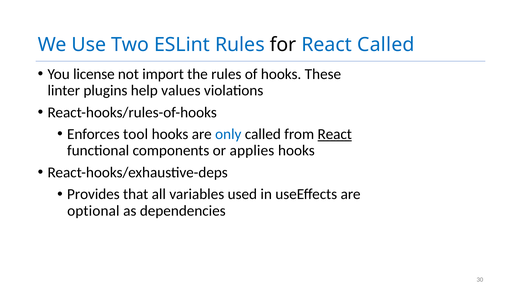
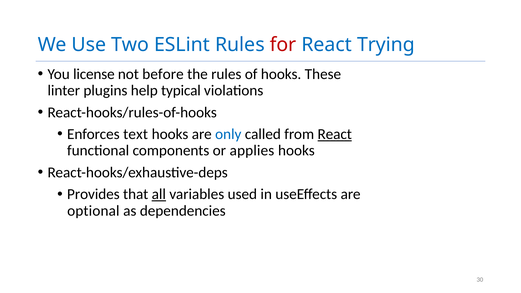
for colour: black -> red
React Called: Called -> Trying
import: import -> before
values: values -> typical
tool: tool -> text
all underline: none -> present
